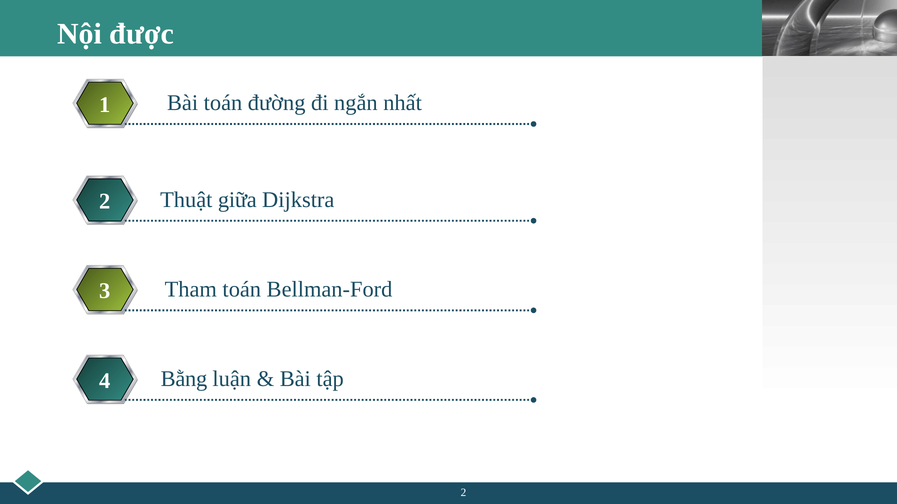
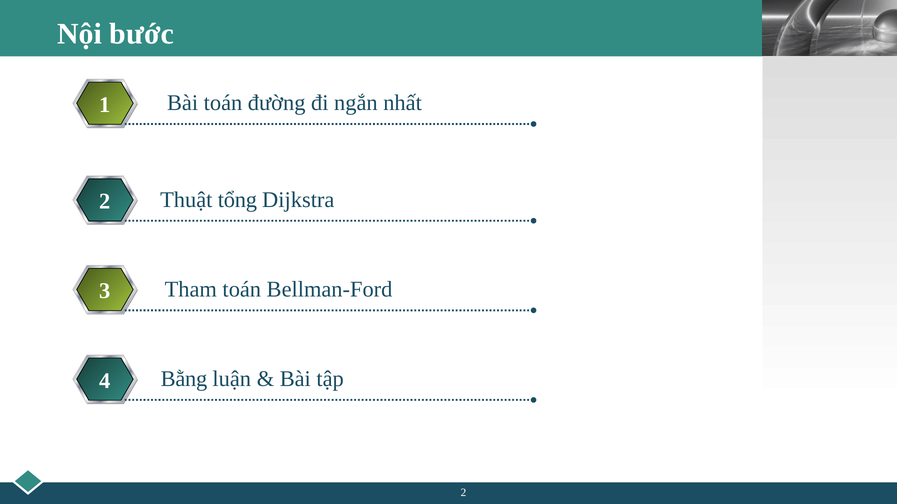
được: được -> bước
giữa: giữa -> tổng
